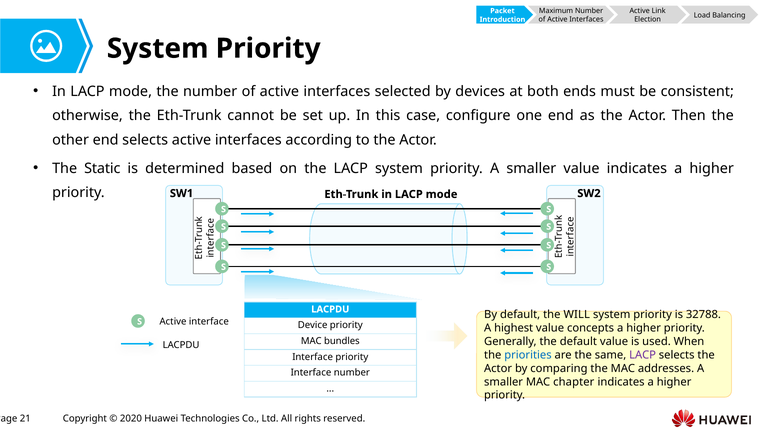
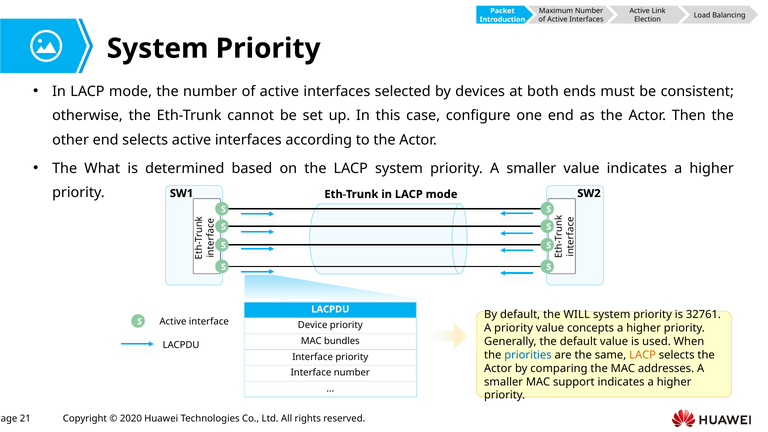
Static: Static -> What
32788: 32788 -> 32761
A highest: highest -> priority
LACP at (643, 355) colour: purple -> orange
chapter: chapter -> support
